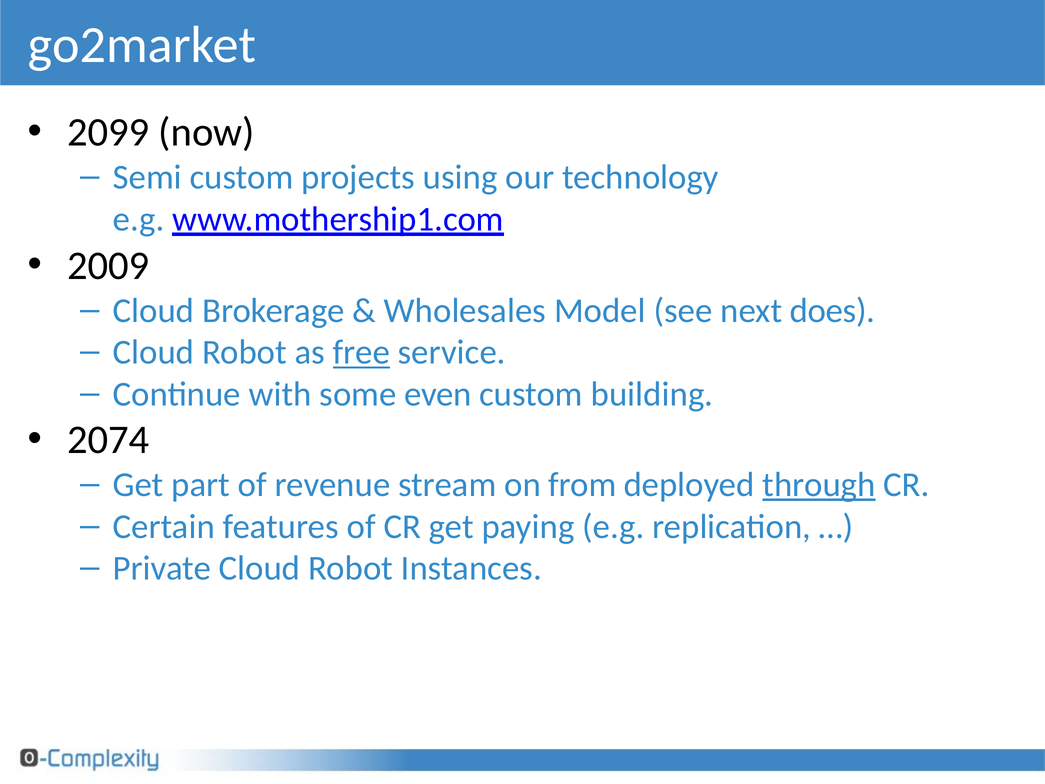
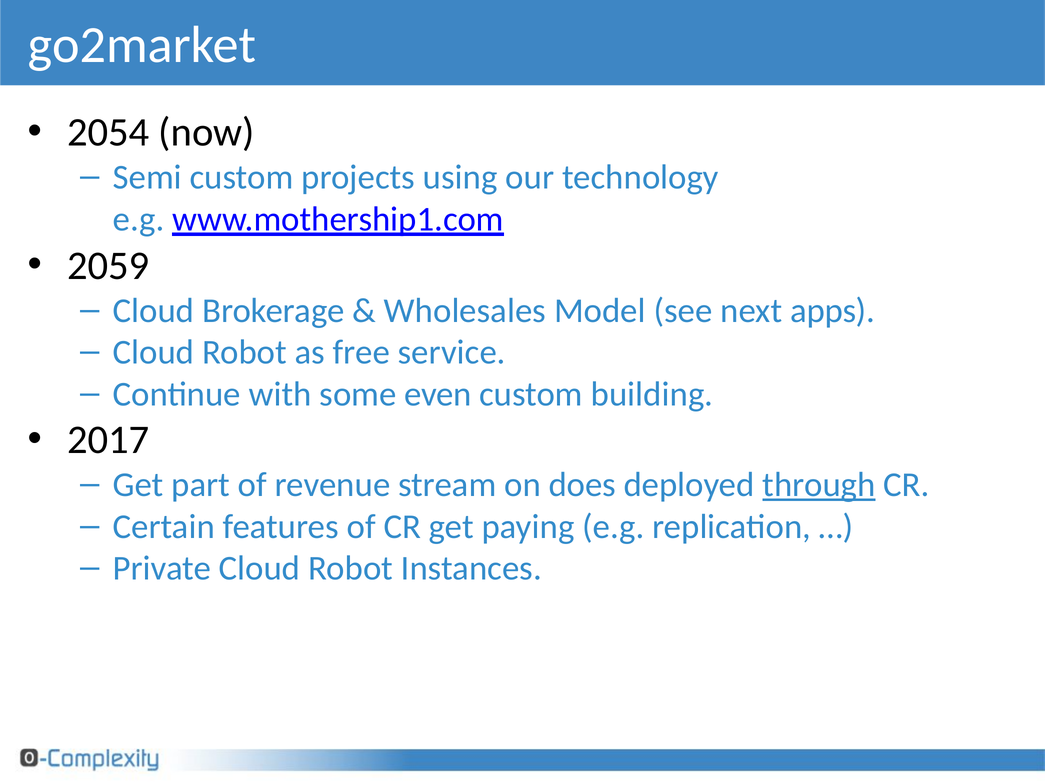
2099: 2099 -> 2054
2009: 2009 -> 2059
does: does -> apps
free underline: present -> none
2074: 2074 -> 2017
from: from -> does
